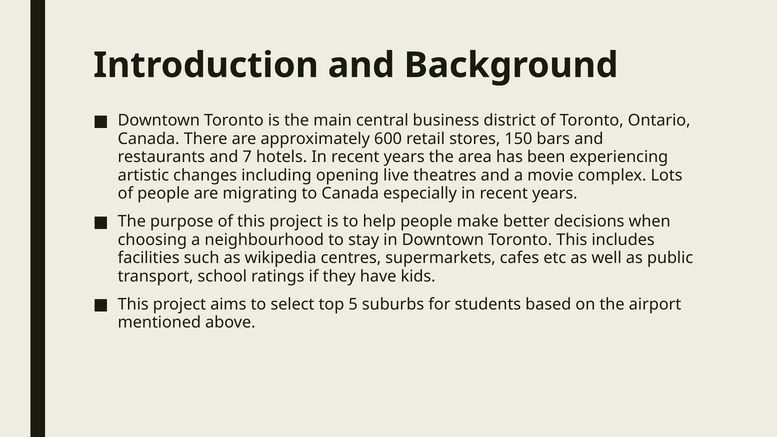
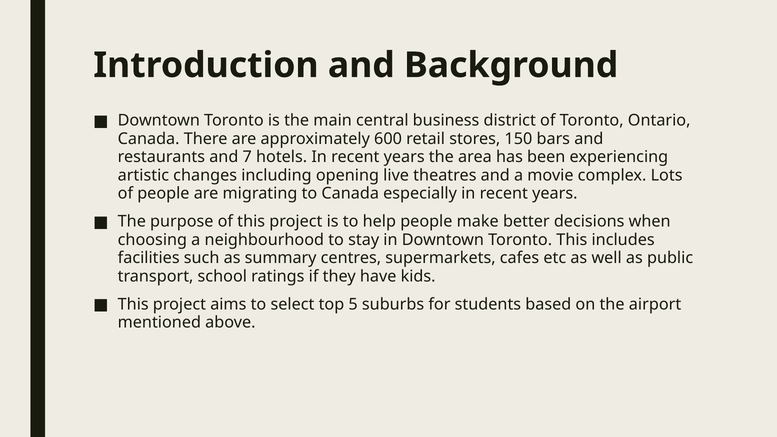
wikipedia: wikipedia -> summary
